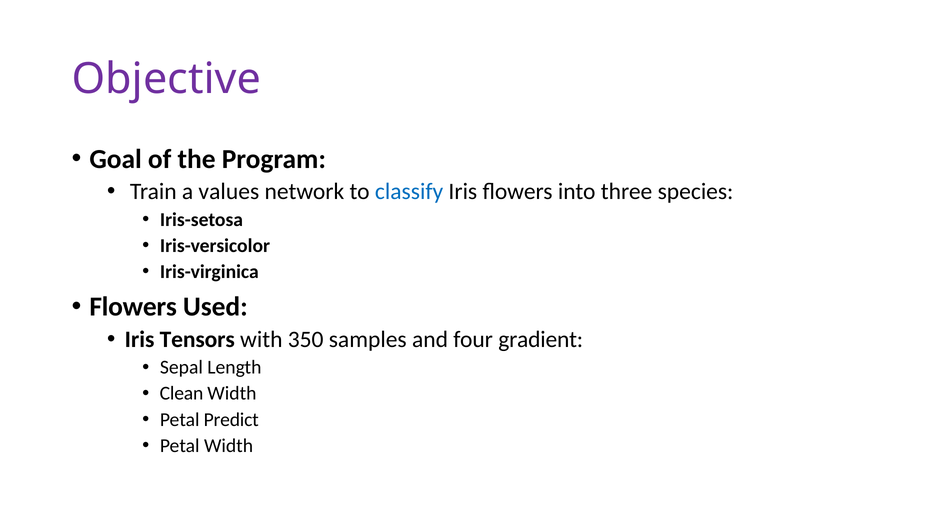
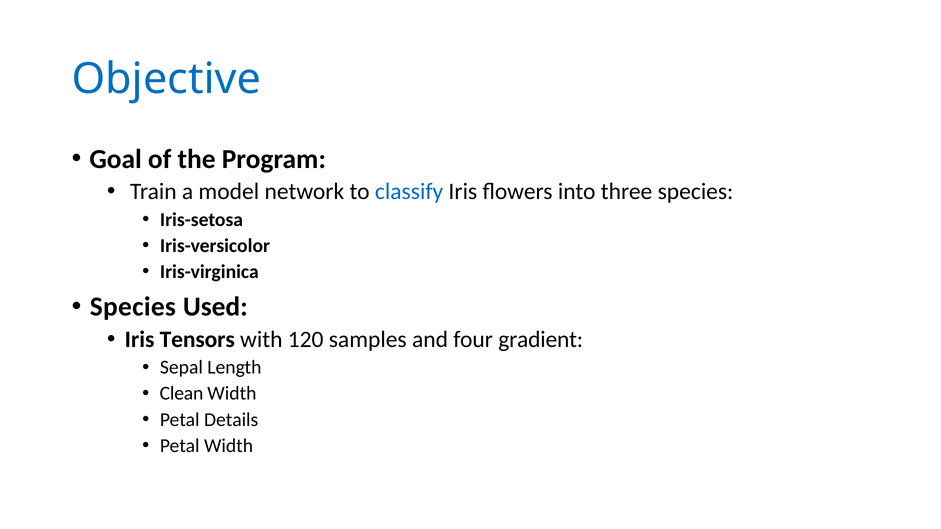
Objective colour: purple -> blue
values: values -> model
Flowers at (133, 307): Flowers -> Species
350: 350 -> 120
Predict: Predict -> Details
